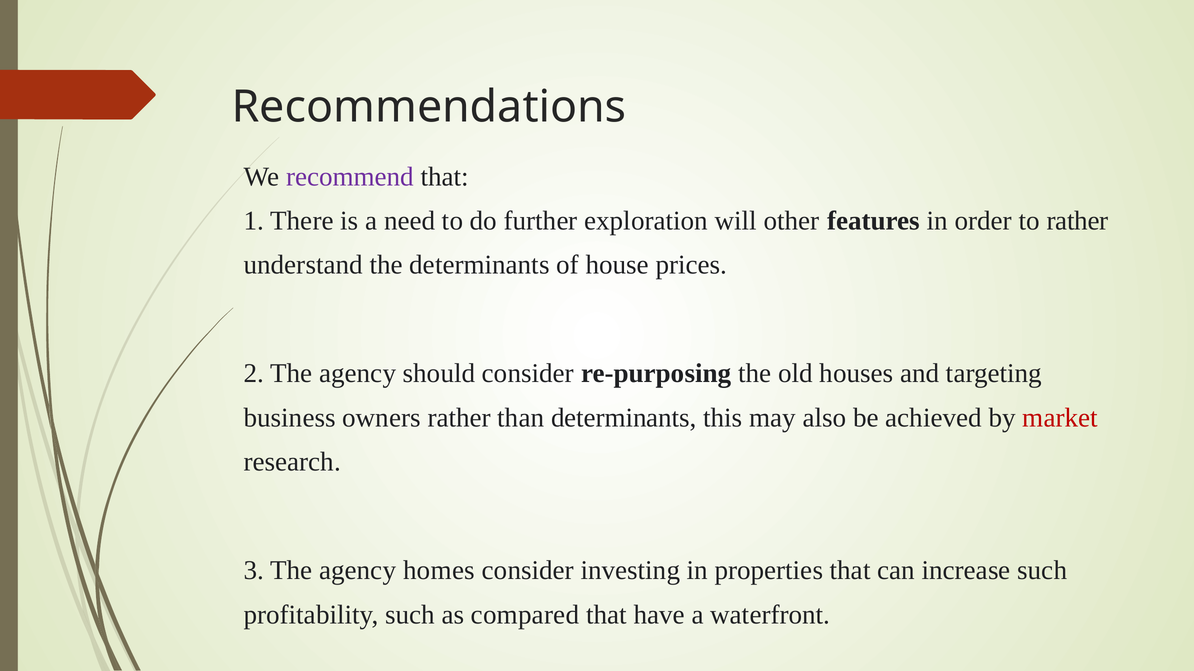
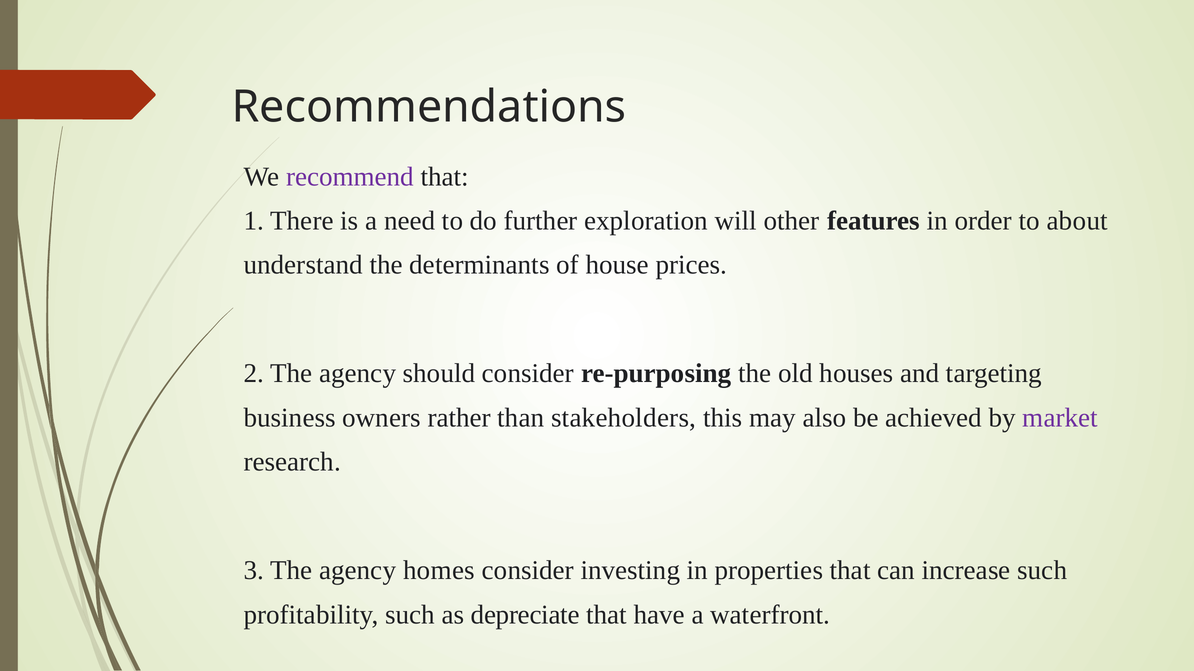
to rather: rather -> about
than determinants: determinants -> stakeholders
market colour: red -> purple
compared: compared -> depreciate
